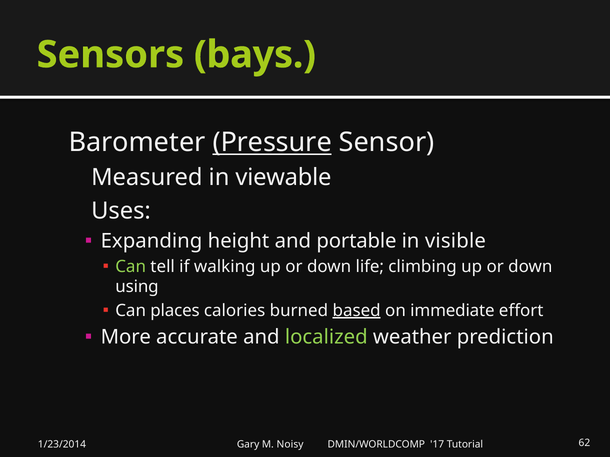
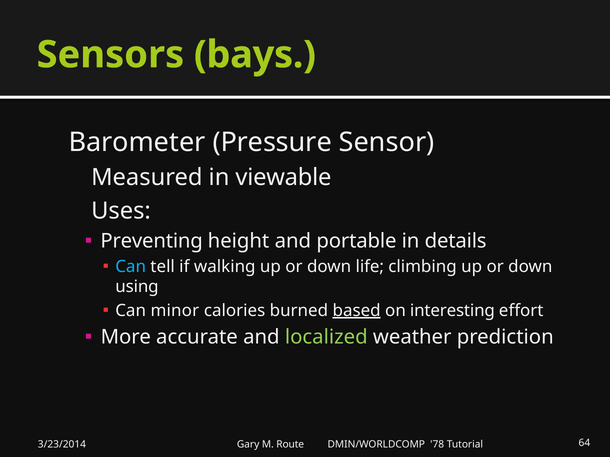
Pressure underline: present -> none
Expanding: Expanding -> Preventing
visible: visible -> details
Can at (131, 267) colour: light green -> light blue
places: places -> minor
immediate: immediate -> interesting
1/23/2014: 1/23/2014 -> 3/23/2014
Noisy: Noisy -> Route
17: 17 -> 78
62: 62 -> 64
